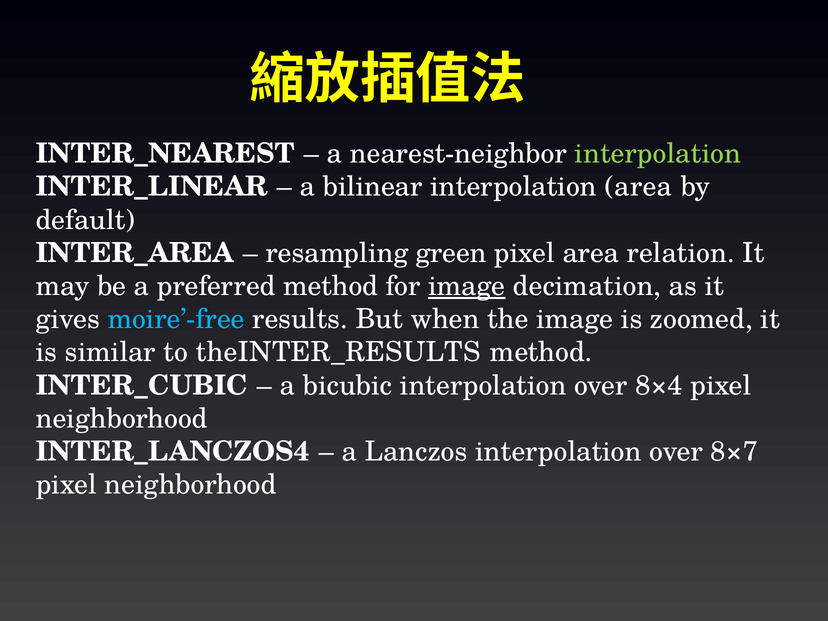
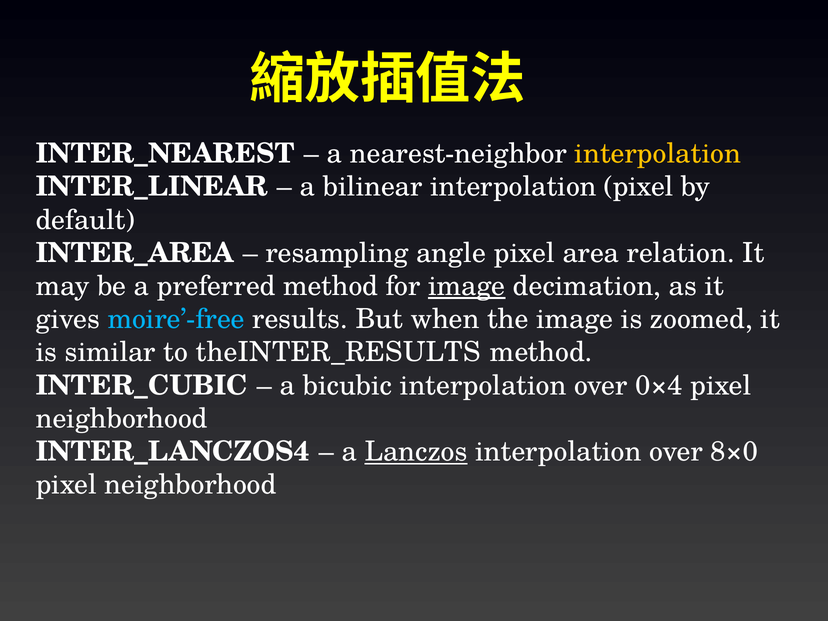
interpolation at (658, 154) colour: light green -> yellow
interpolation area: area -> pixel
green: green -> angle
8×4: 8×4 -> 0×4
Lanczos underline: none -> present
8×7: 8×7 -> 8×0
